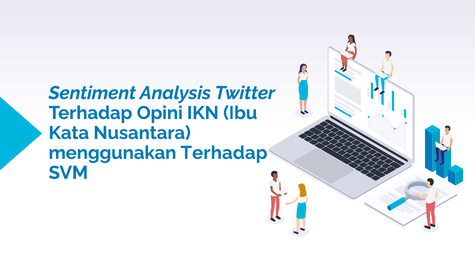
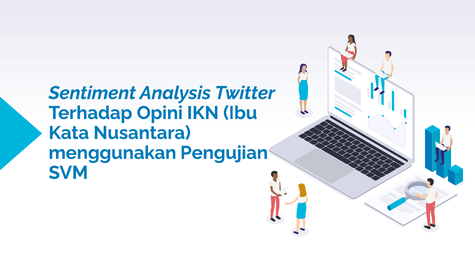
menggunakan Terhadap: Terhadap -> Pengujian
